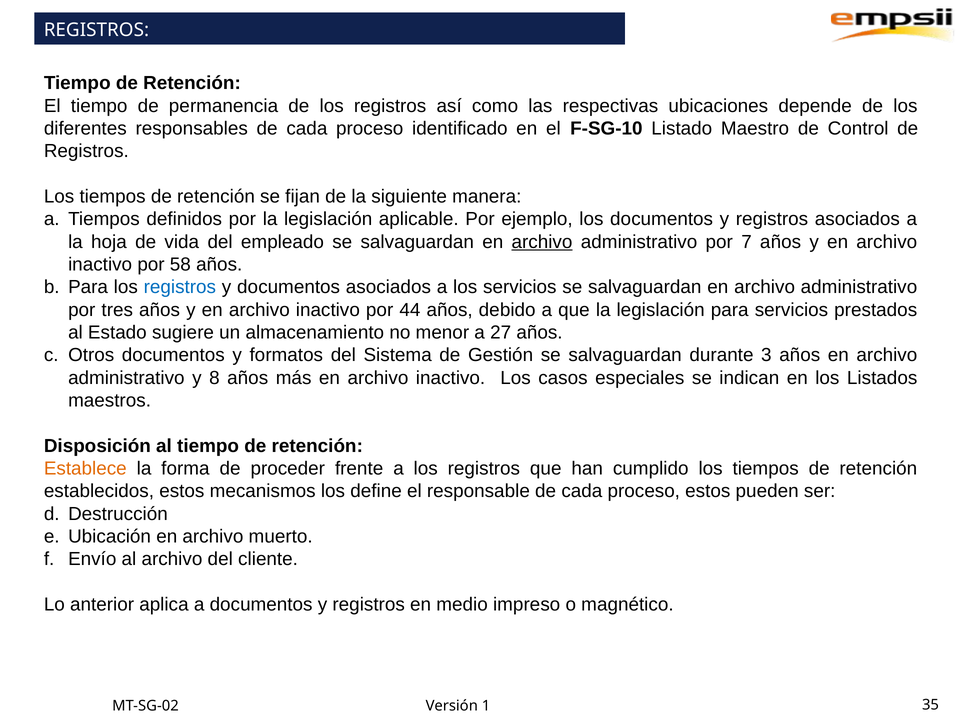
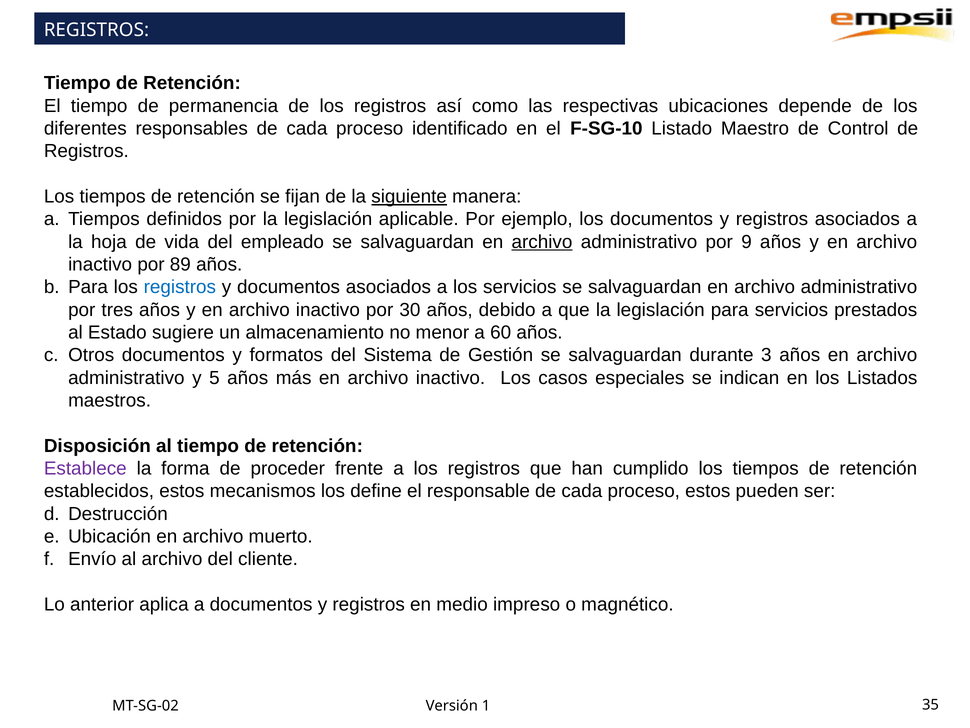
siguiente underline: none -> present
7: 7 -> 9
58: 58 -> 89
44: 44 -> 30
27: 27 -> 60
8: 8 -> 5
Establece colour: orange -> purple
